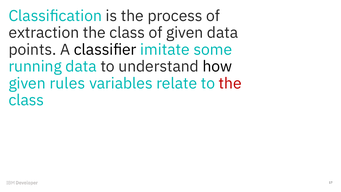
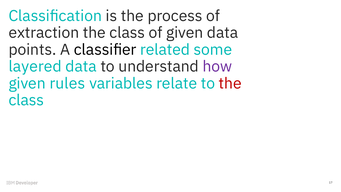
imitate: imitate -> related
running: running -> layered
how colour: black -> purple
